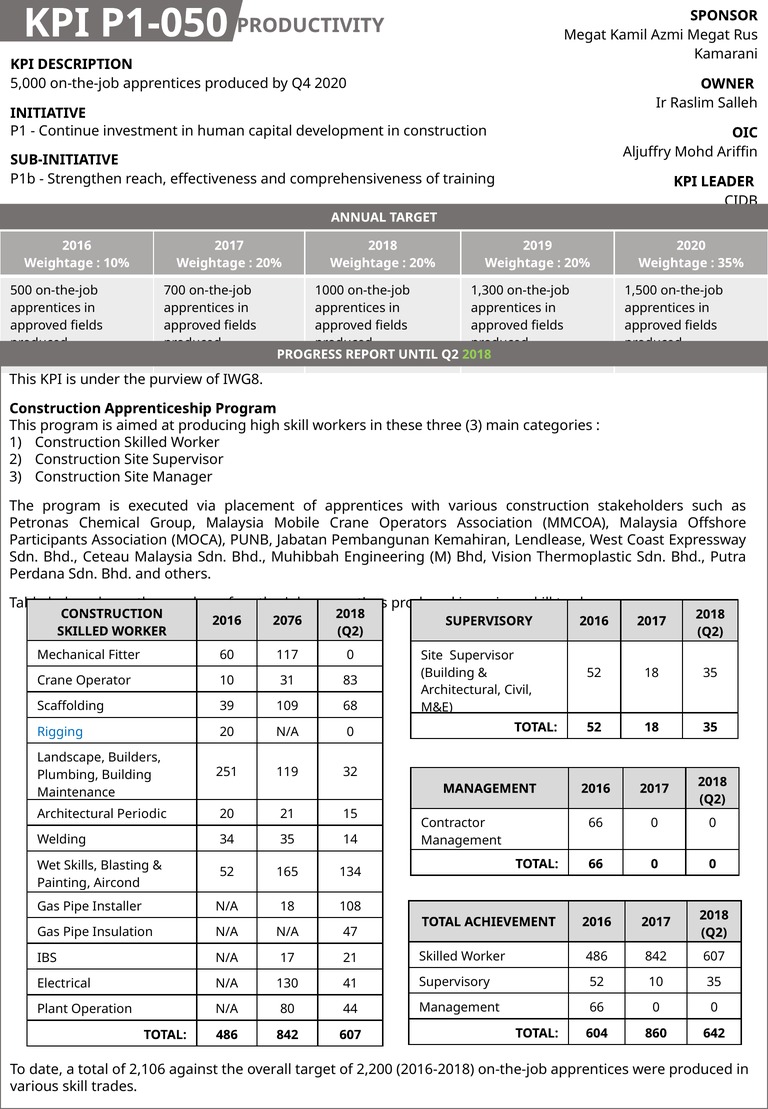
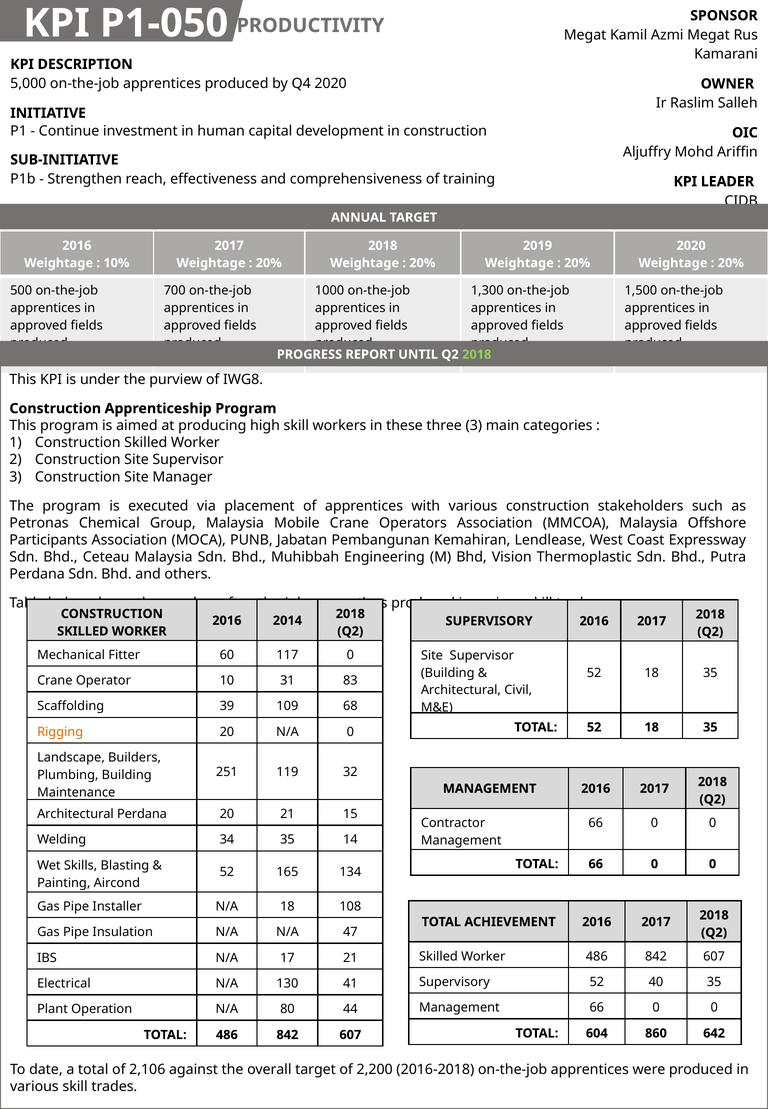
35% at (731, 263): 35% -> 20%
2076: 2076 -> 2014
Rigging colour: blue -> orange
Architectural Periodic: Periodic -> Perdana
52 10: 10 -> 40
